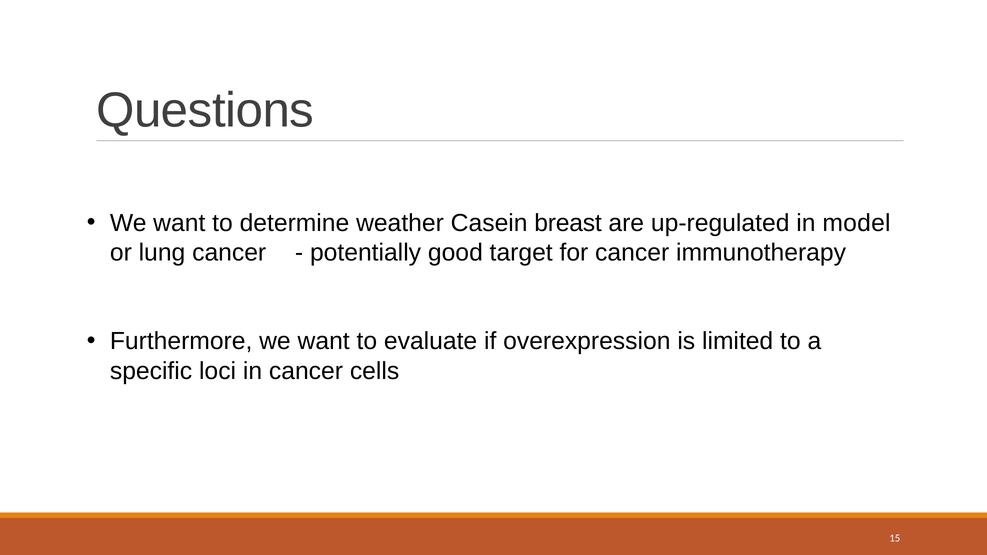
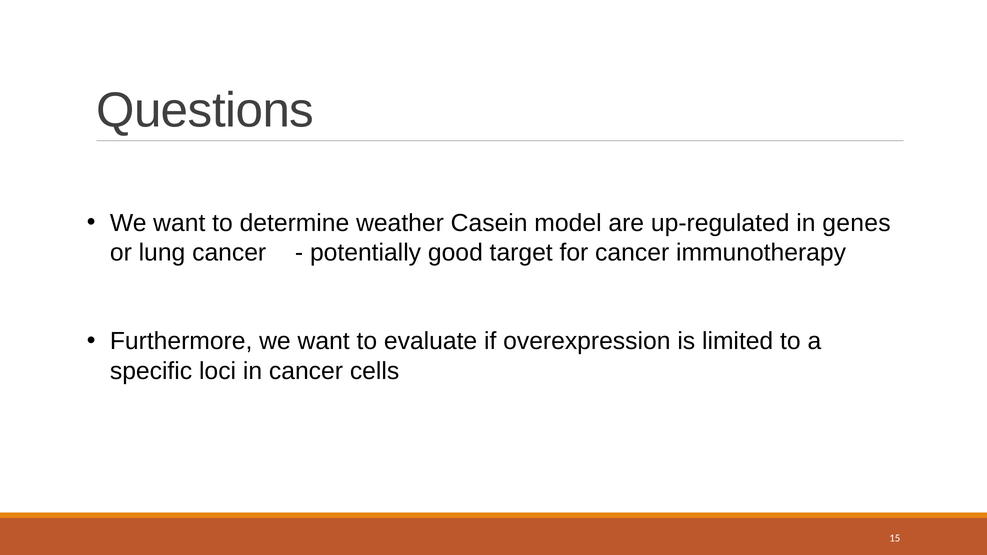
breast: breast -> model
model: model -> genes
